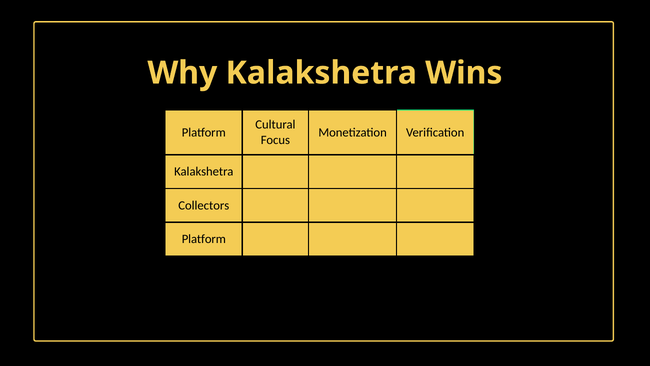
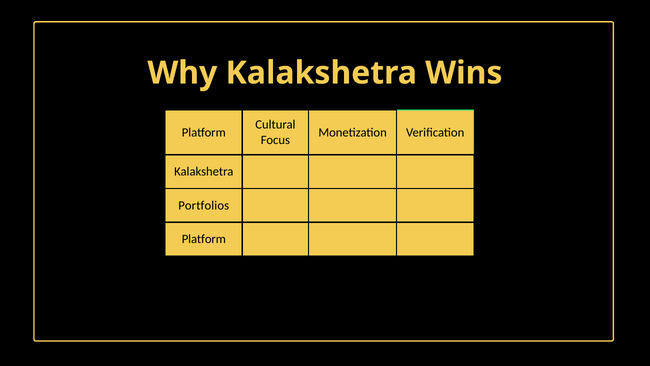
Collectors: Collectors -> Portfolios
